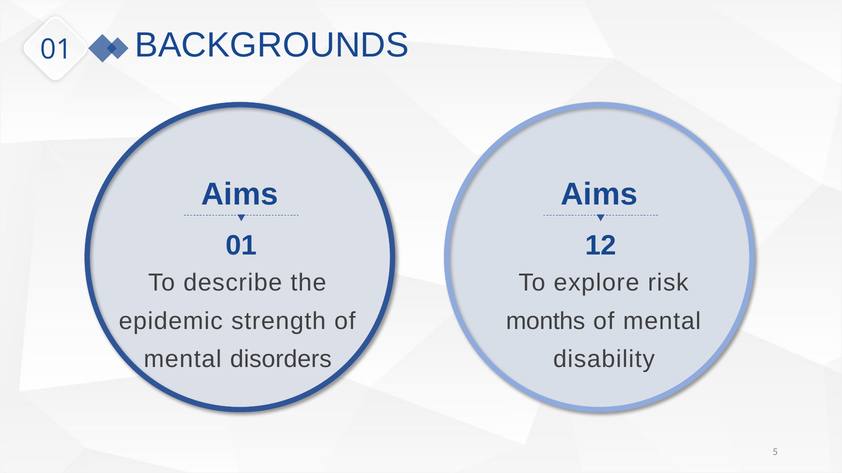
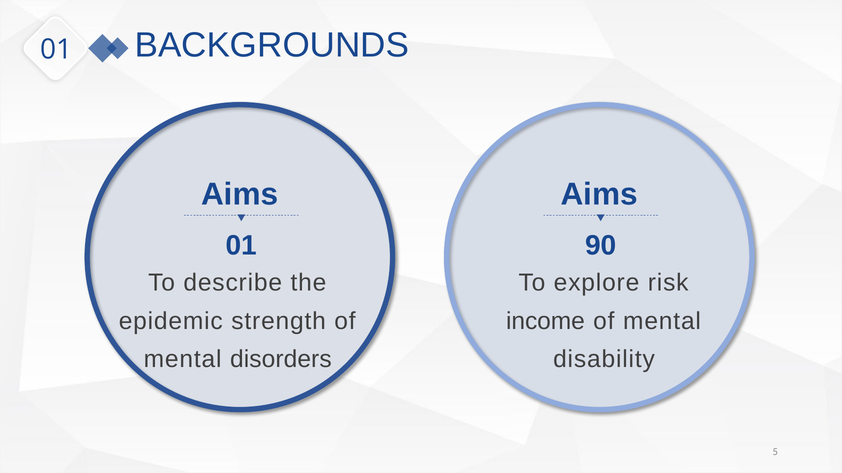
12: 12 -> 90
months: months -> income
